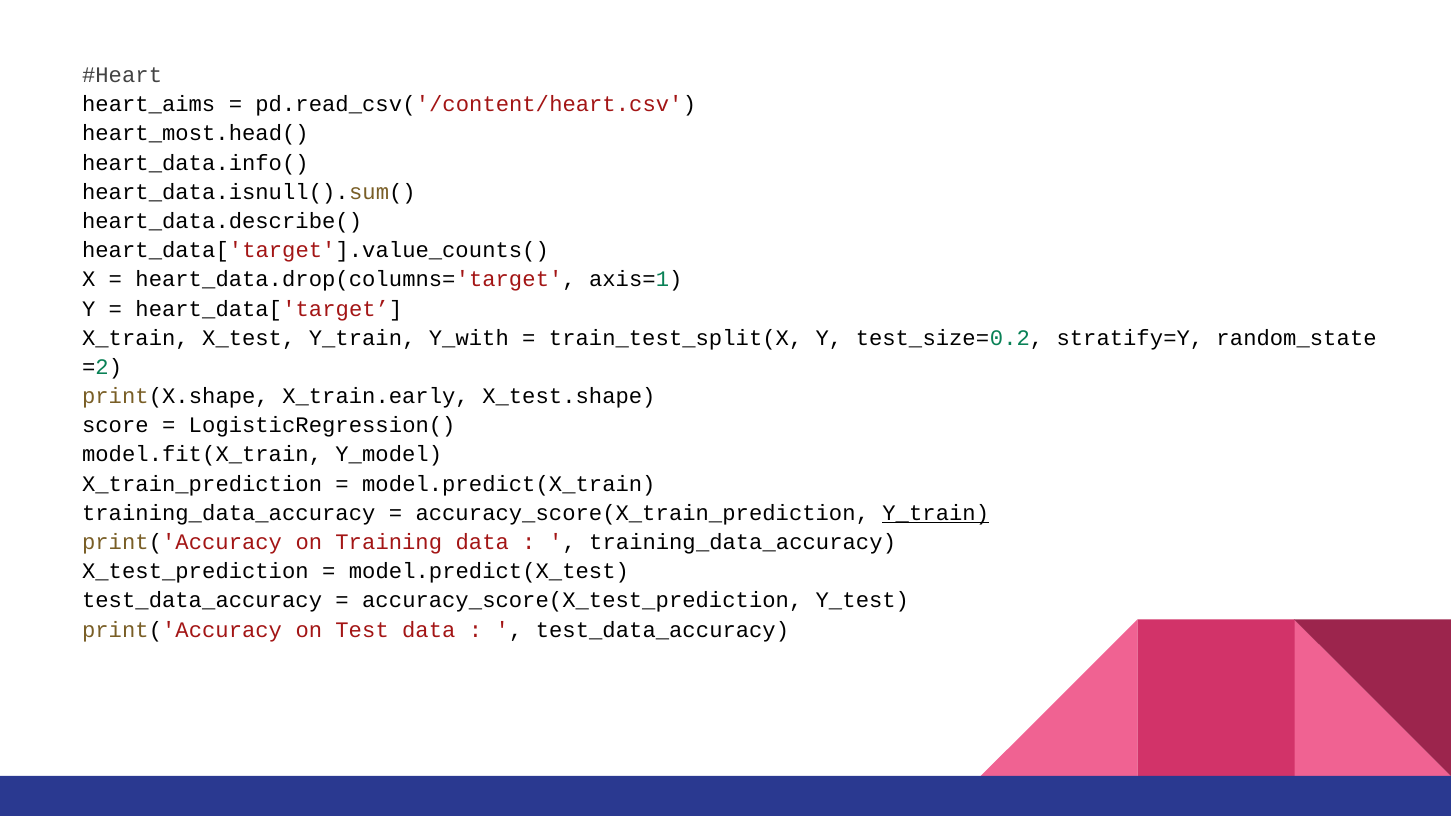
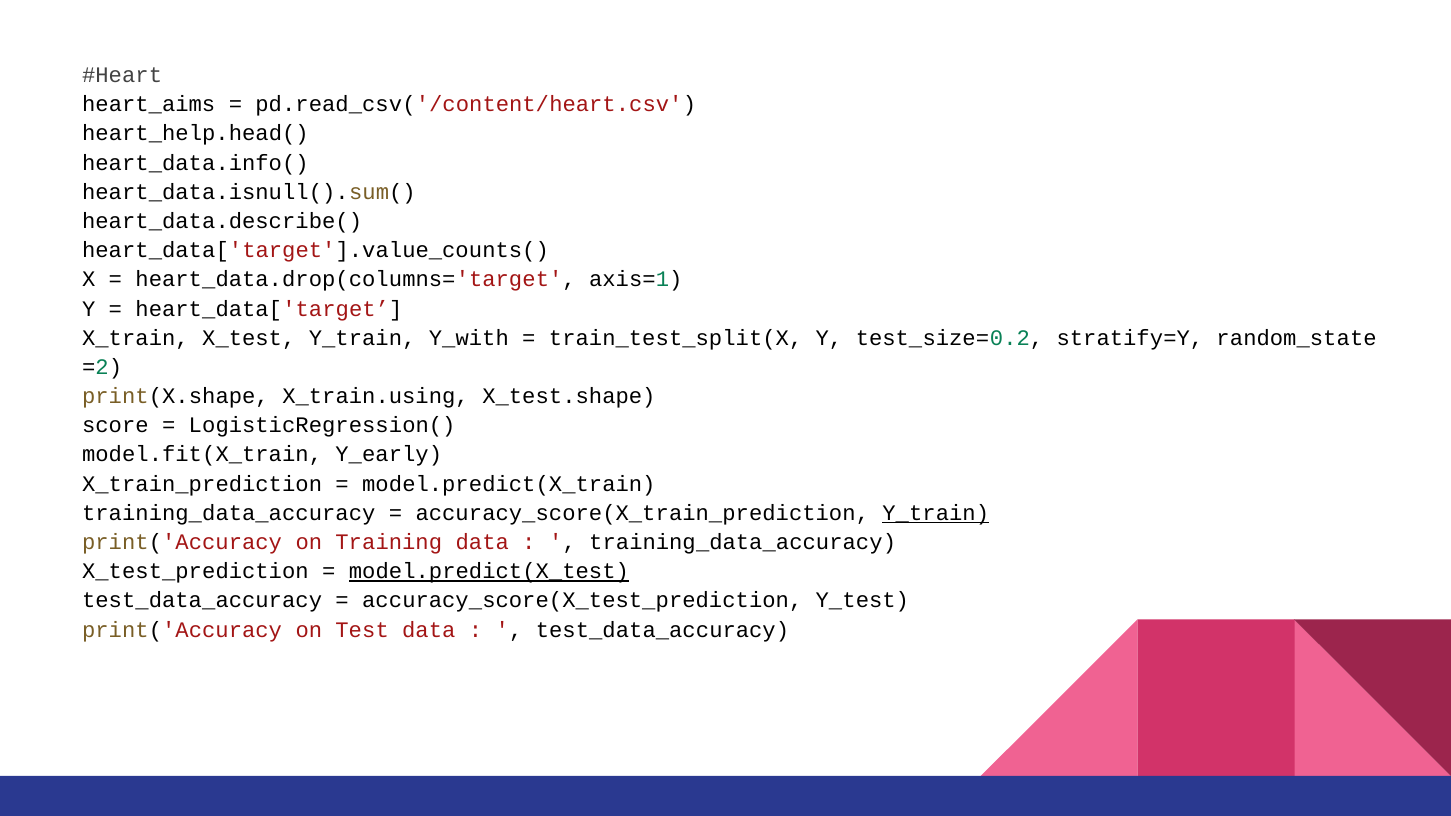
heart_most.head(: heart_most.head( -> heart_help.head(
X_train.early: X_train.early -> X_train.using
Y_model: Y_model -> Y_early
model.predict(X_test underline: none -> present
